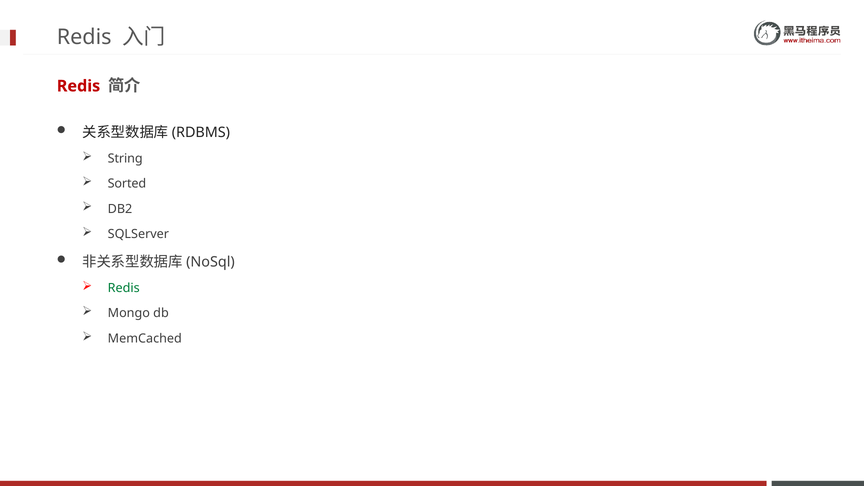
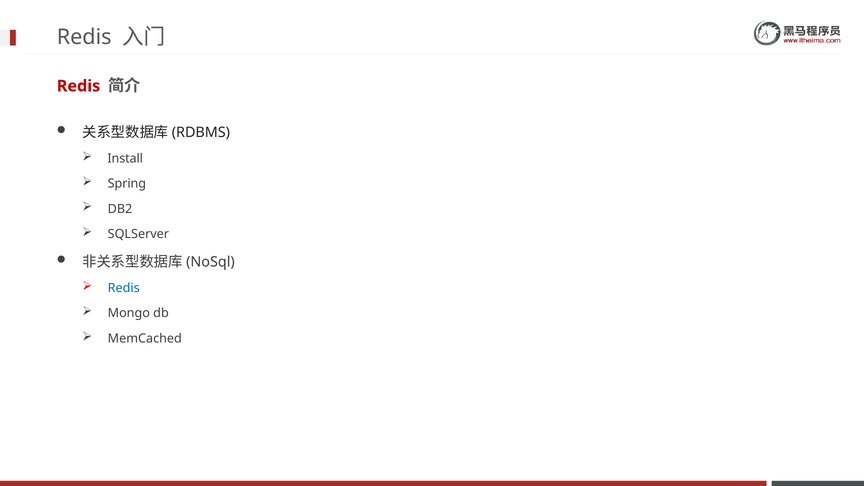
String: String -> Install
Sorted: Sorted -> Spring
Redis at (124, 288) colour: green -> blue
